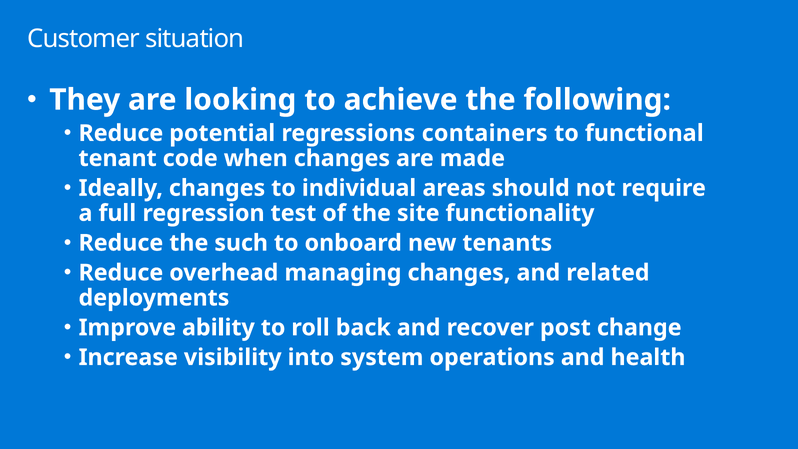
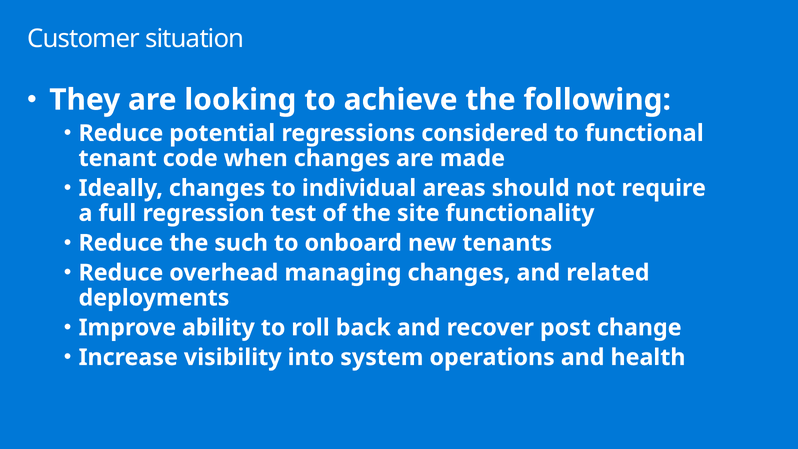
containers: containers -> considered
